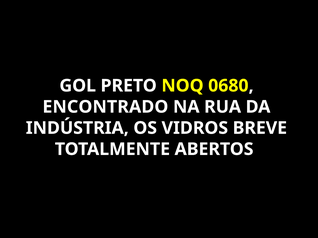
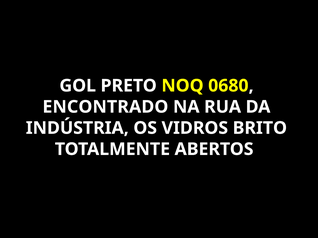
BREVE: BREVE -> BRITO
